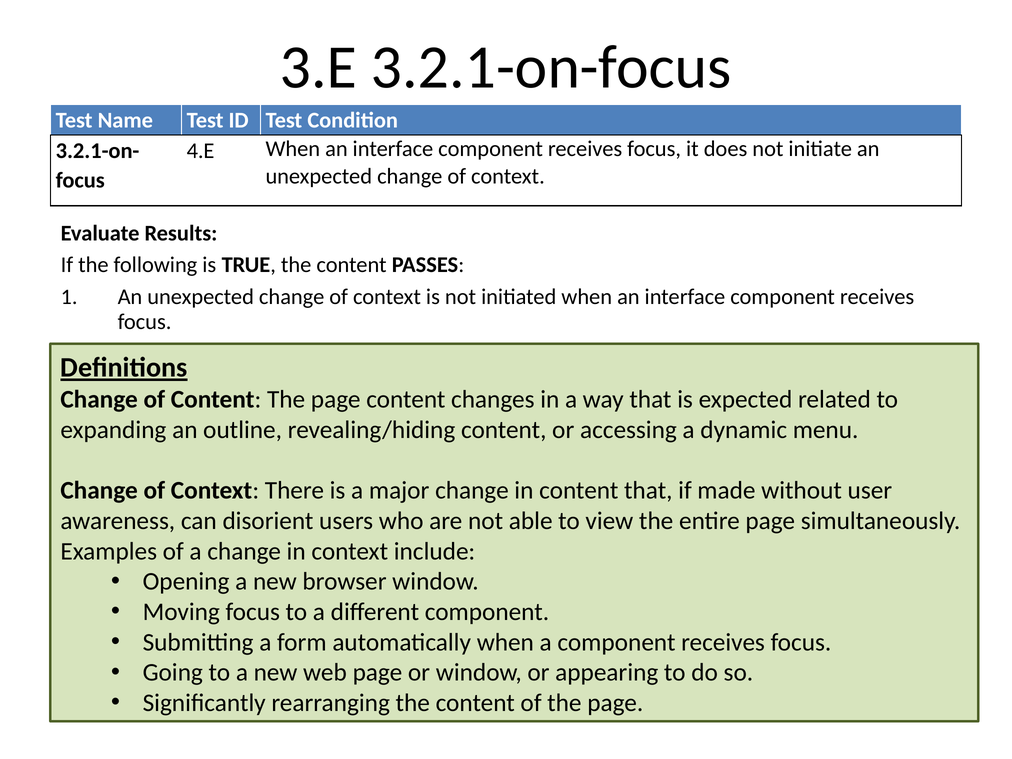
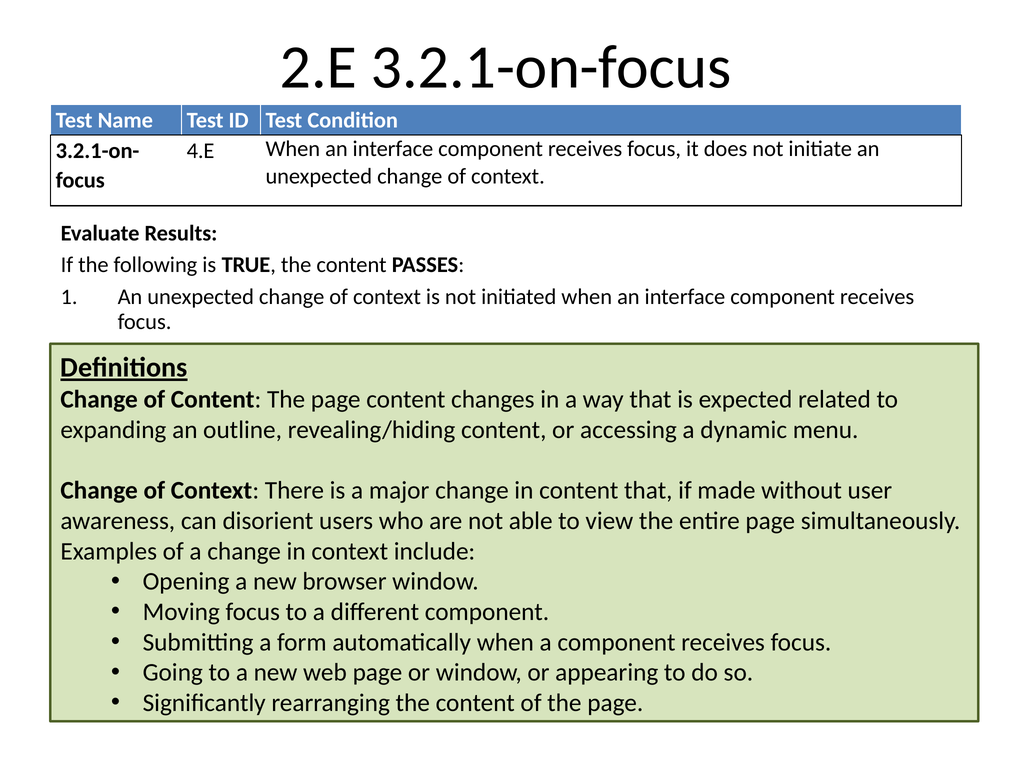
3.E: 3.E -> 2.E
